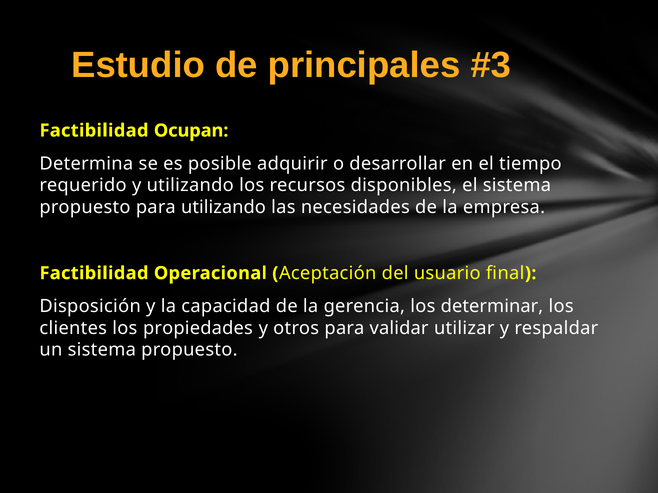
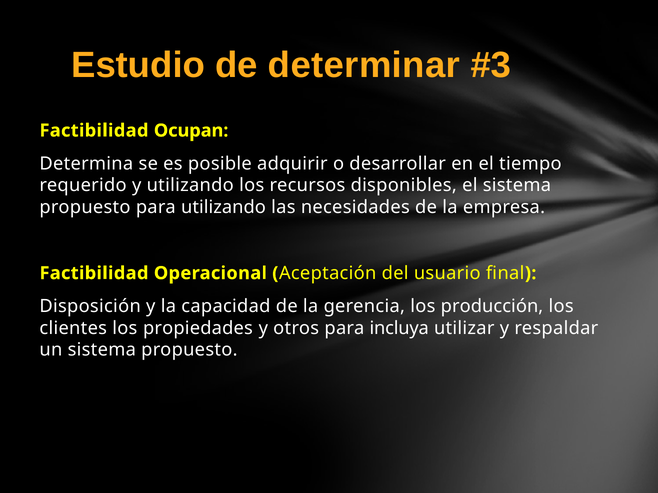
principales: principales -> determinar
determinar: determinar -> producción
validar: validar -> incluya
